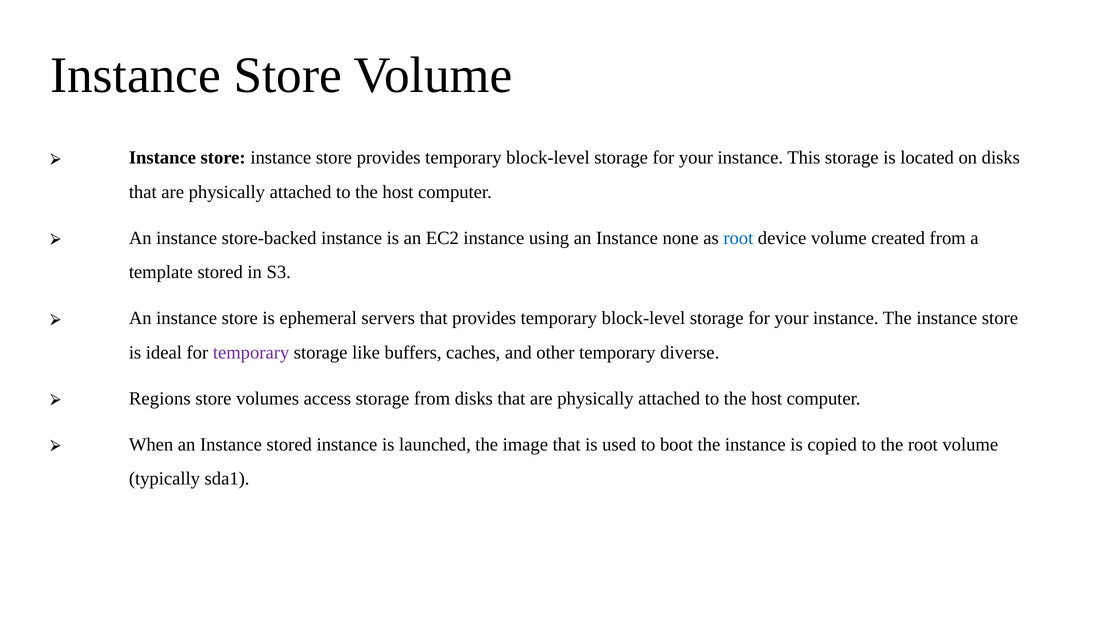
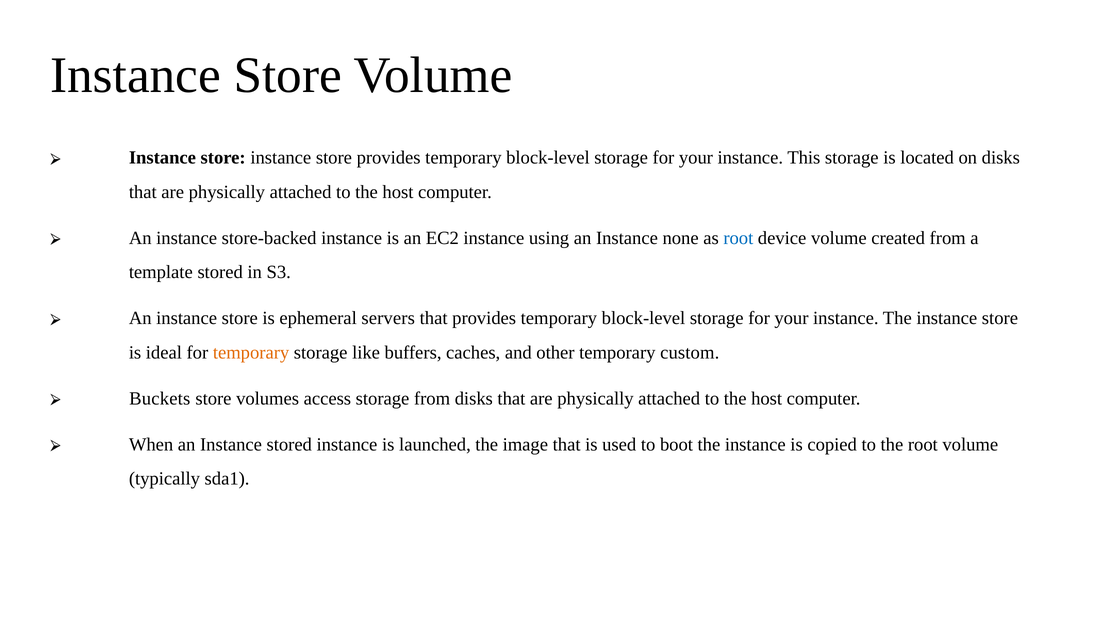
temporary at (251, 353) colour: purple -> orange
diverse: diverse -> custom
Regions: Regions -> Buckets
